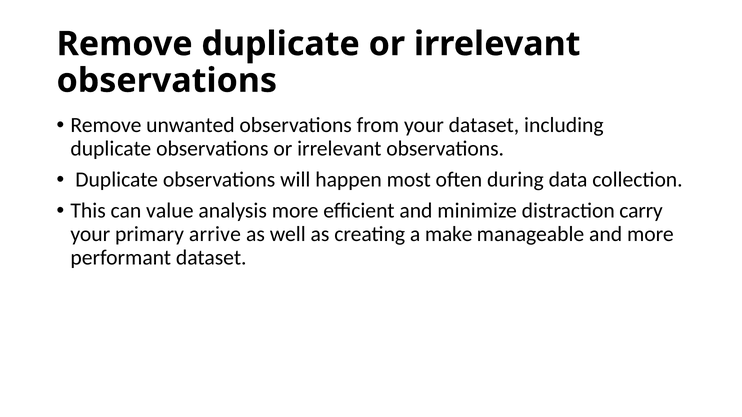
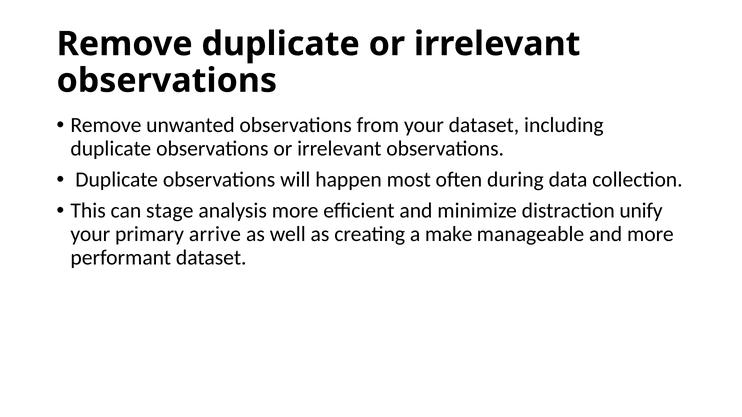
value: value -> stage
carry: carry -> unify
